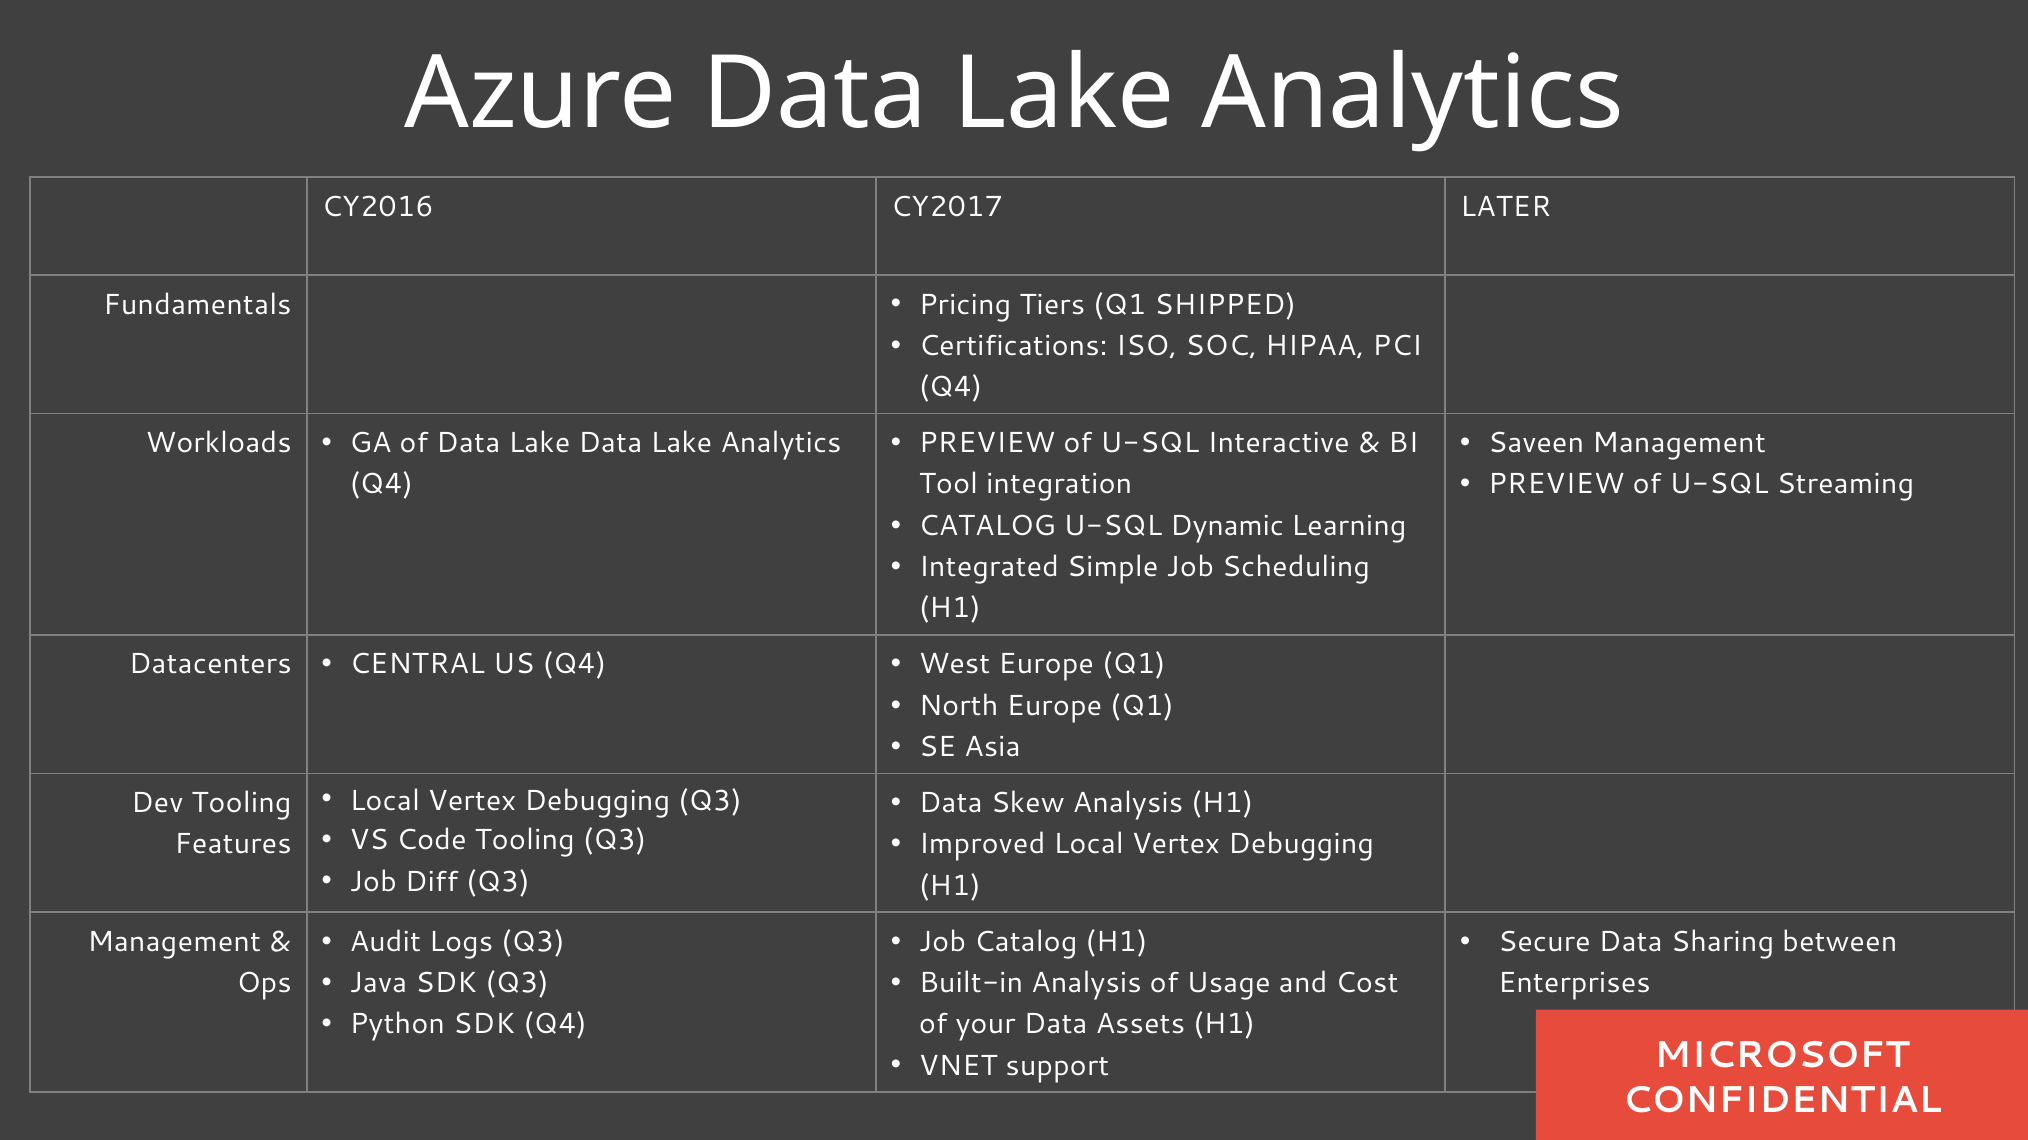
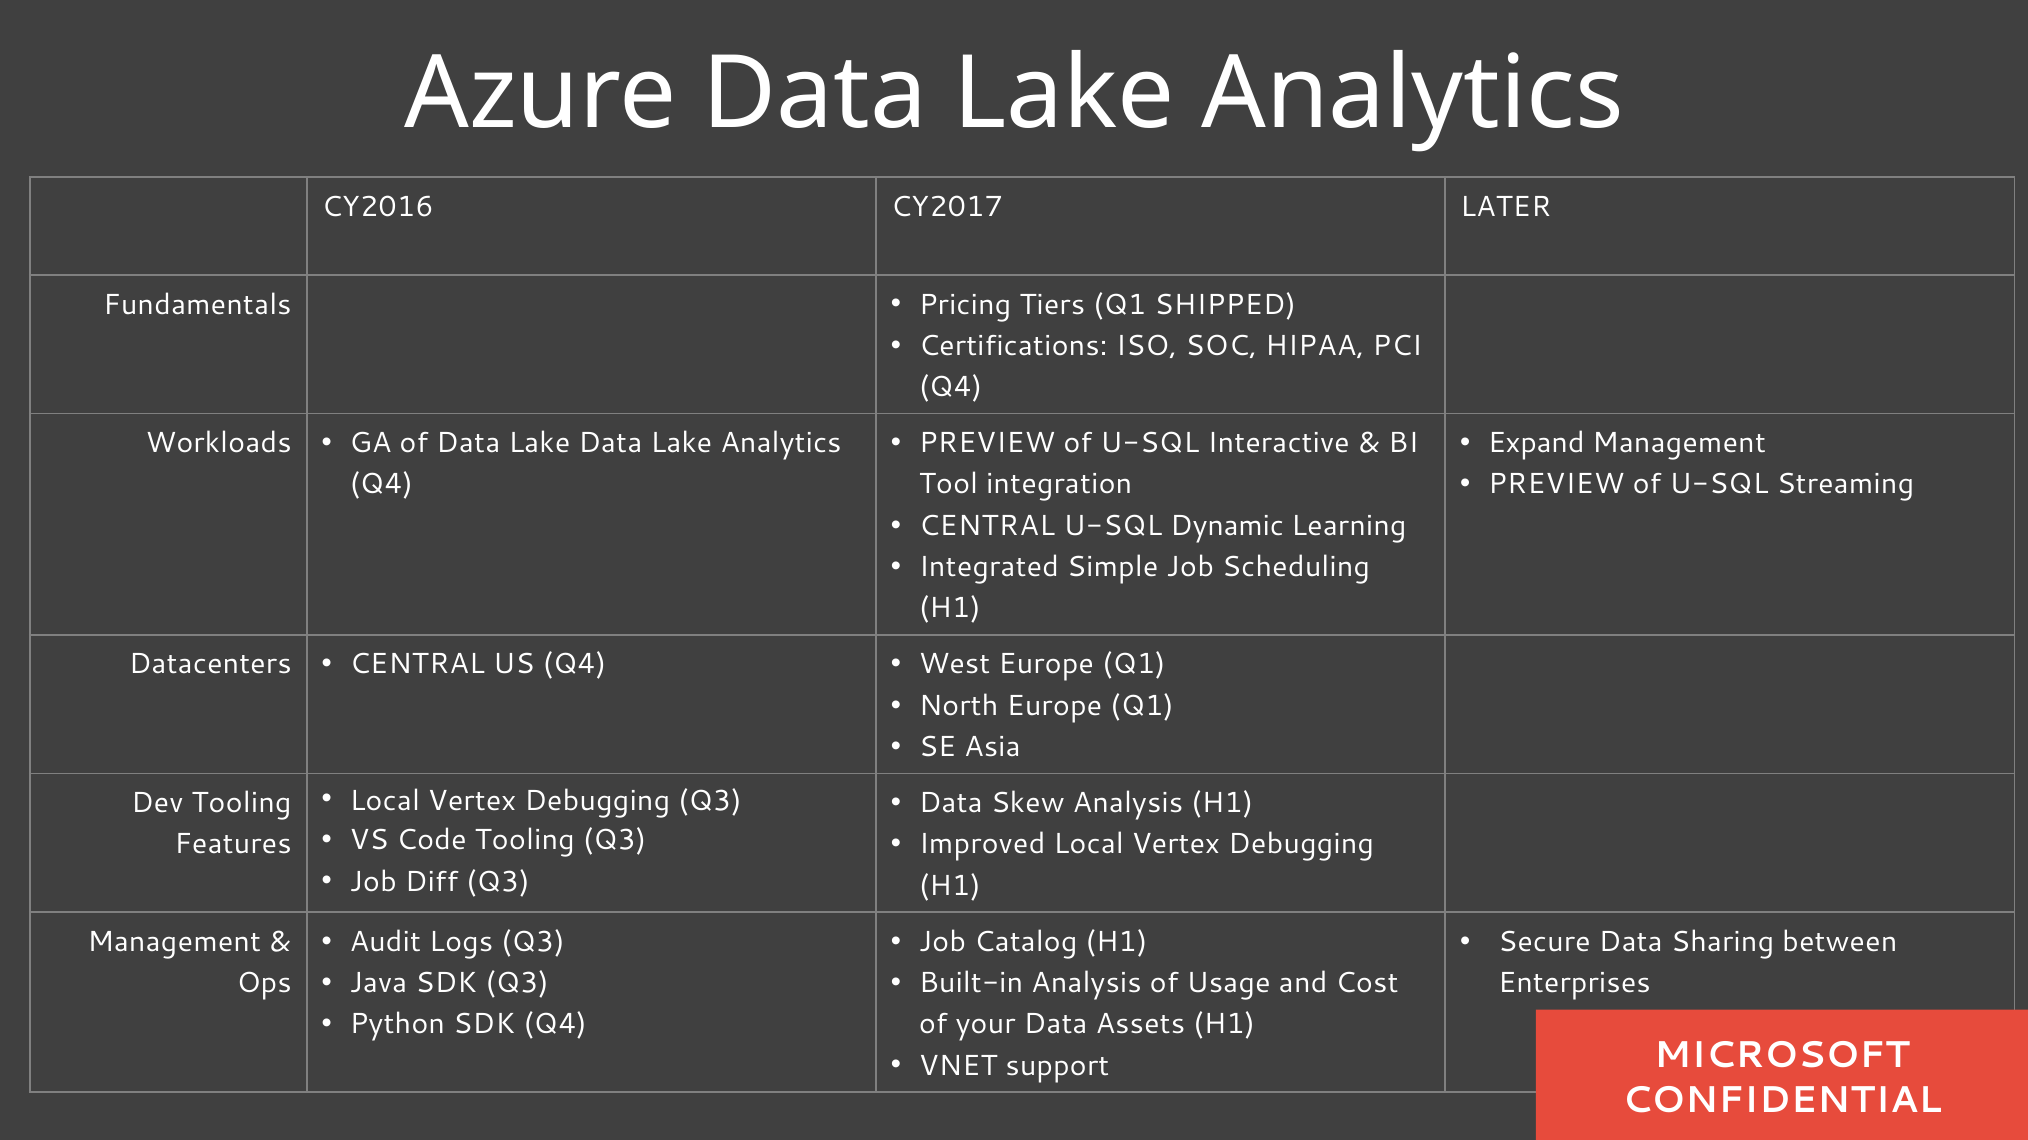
Saveen: Saveen -> Expand
CATALOG at (987, 526): CATALOG -> CENTRAL
